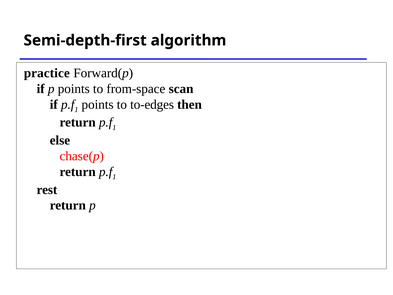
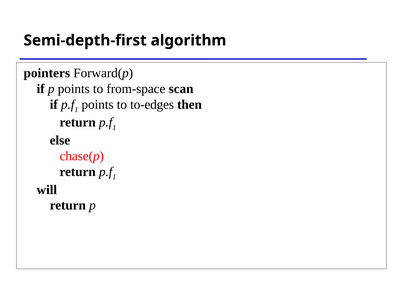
practice: practice -> pointers
rest: rest -> will
